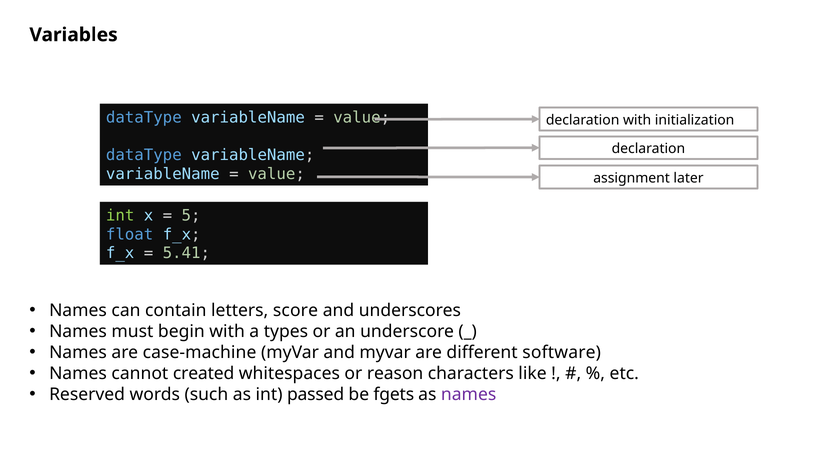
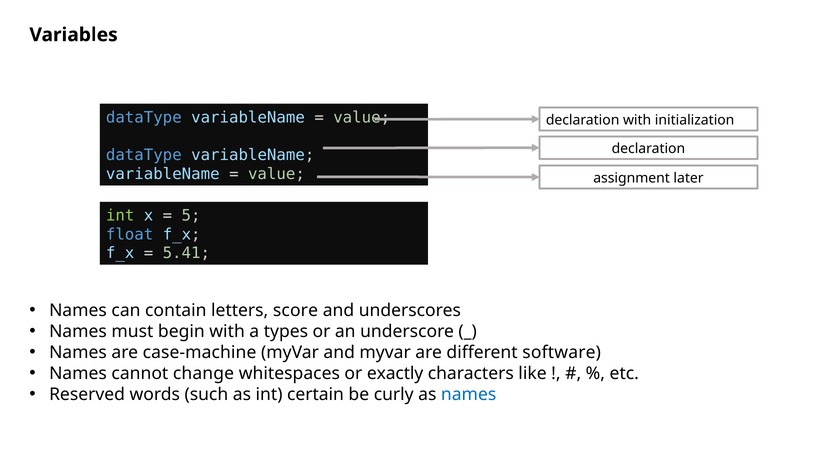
created: created -> change
reason: reason -> exactly
passed: passed -> certain
fgets: fgets -> curly
names at (469, 395) colour: purple -> blue
